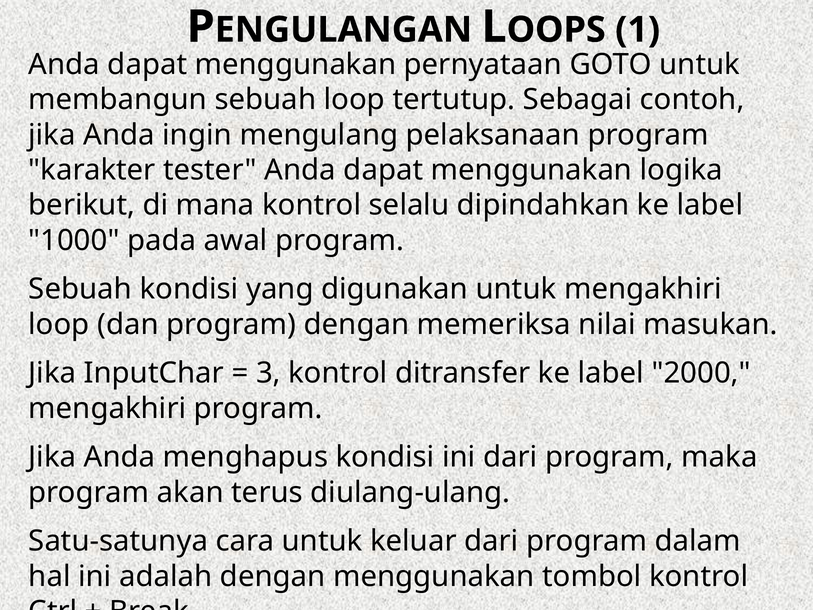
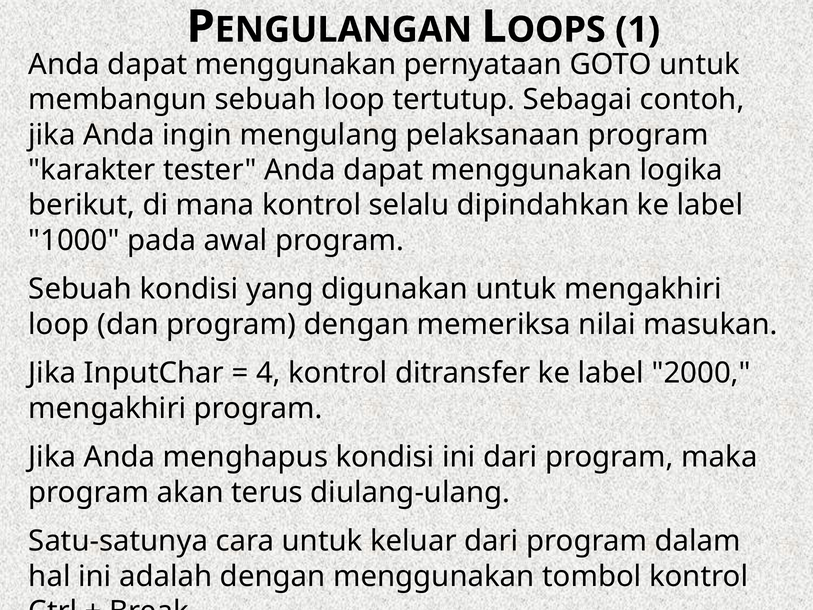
3: 3 -> 4
